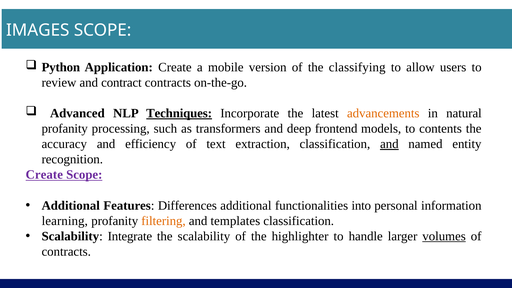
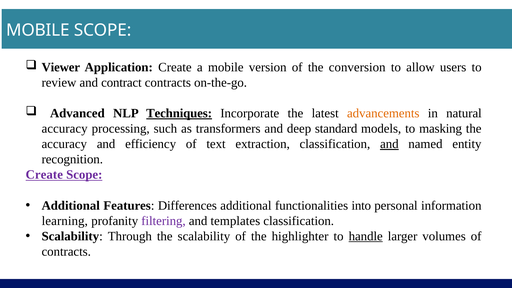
IMAGES at (38, 30): IMAGES -> MOBILE
Python: Python -> Viewer
classifying: classifying -> conversion
profanity at (65, 129): profanity -> accuracy
frontend: frontend -> standard
contents: contents -> masking
filtering colour: orange -> purple
Integrate: Integrate -> Through
handle underline: none -> present
volumes underline: present -> none
